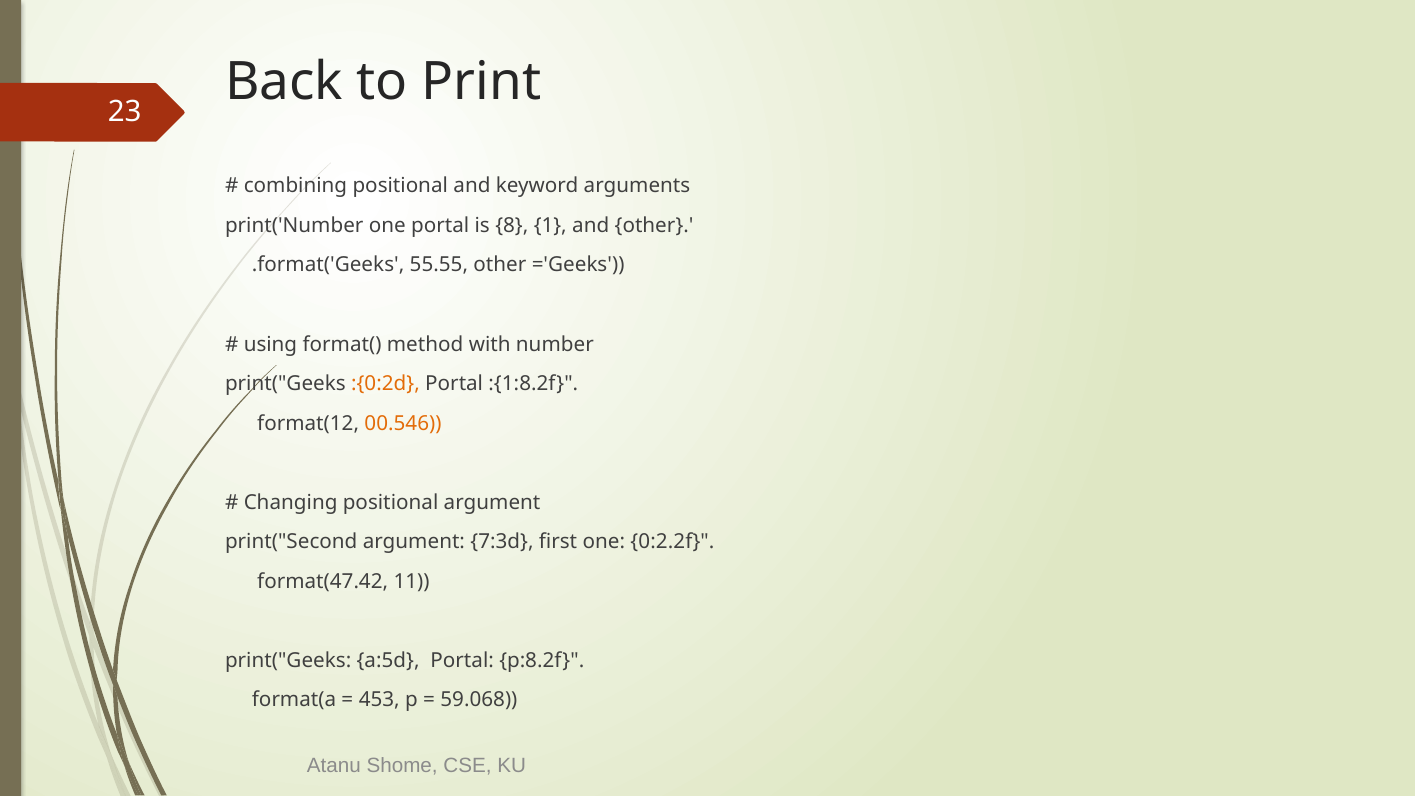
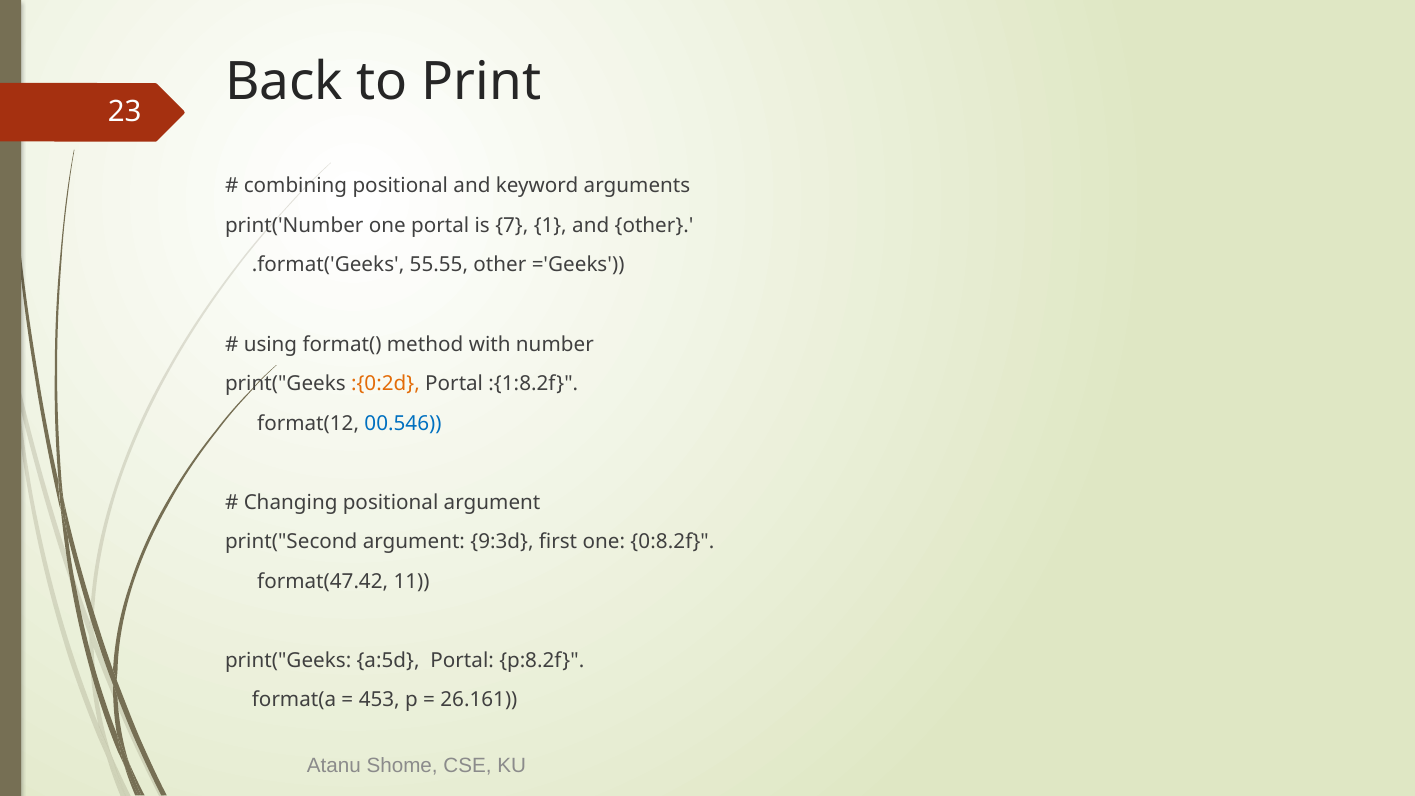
8: 8 -> 7
00.546 colour: orange -> blue
7:3d: 7:3d -> 9:3d
0:2.2f: 0:2.2f -> 0:8.2f
59.068: 59.068 -> 26.161
